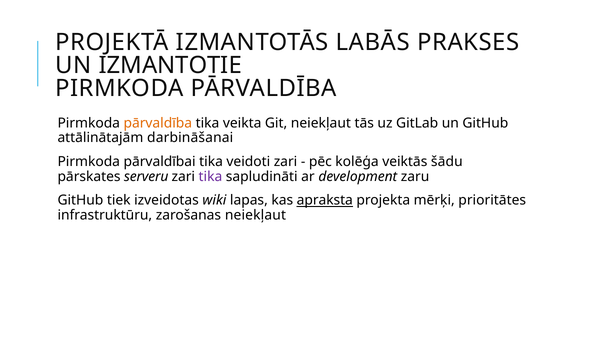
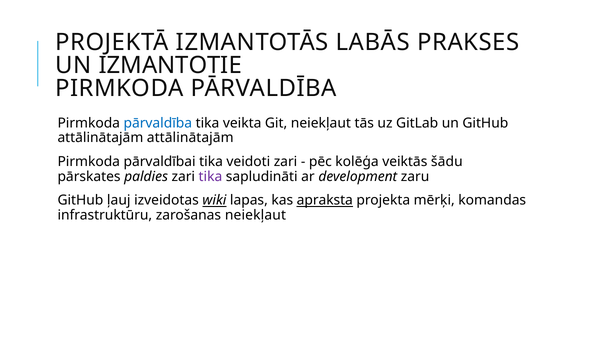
pārvaldība at (158, 123) colour: orange -> blue
attālinātajām darbināšanai: darbināšanai -> attālinātajām
serveru: serveru -> paldies
tiek: tiek -> ļauj
wiki underline: none -> present
prioritātes: prioritātes -> komandas
